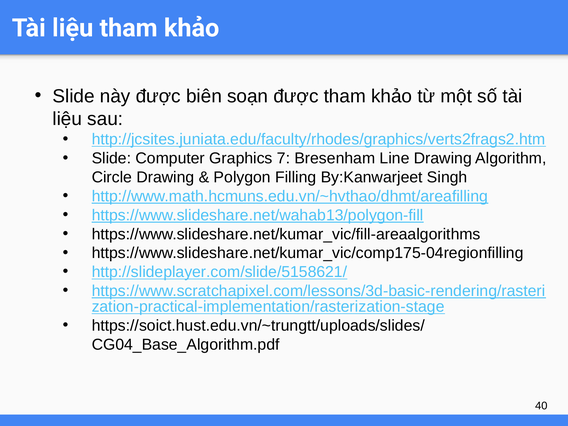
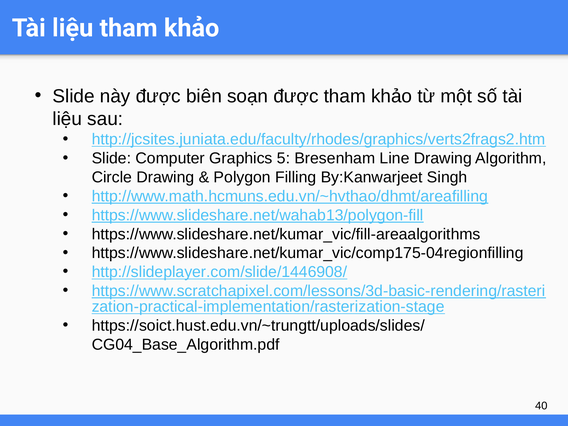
7: 7 -> 5
http://slideplayer.com/slide/5158621/: http://slideplayer.com/slide/5158621/ -> http://slideplayer.com/slide/1446908/
